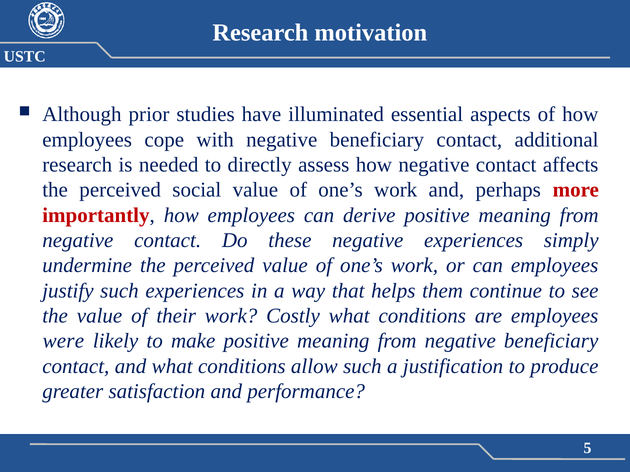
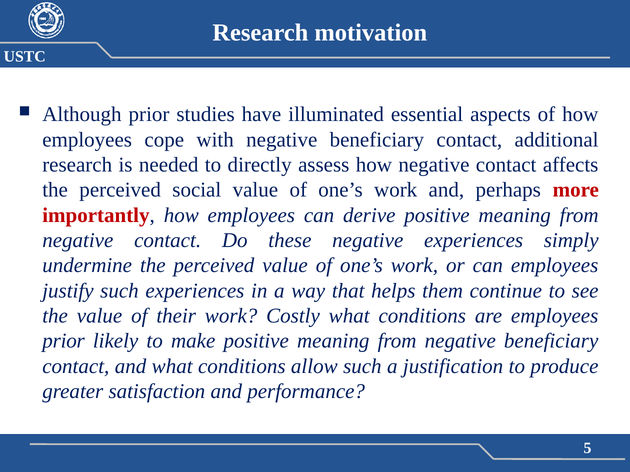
were at (63, 341): were -> prior
